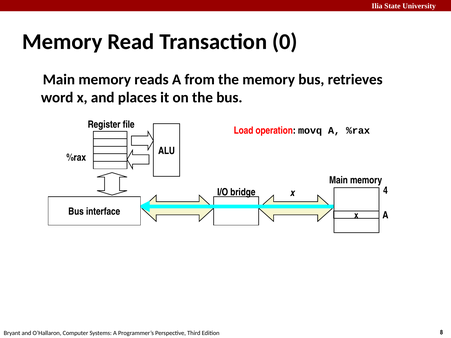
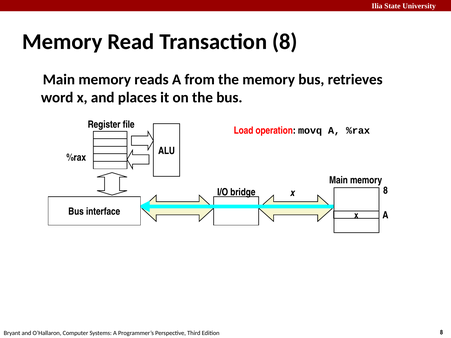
Transaction 0: 0 -> 8
x 4: 4 -> 8
